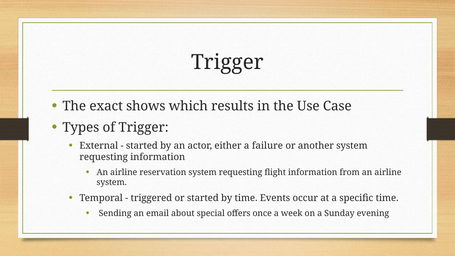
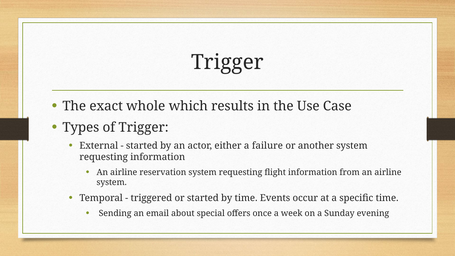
shows: shows -> whole
